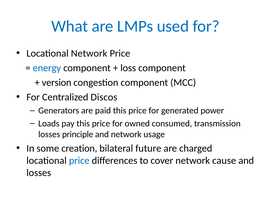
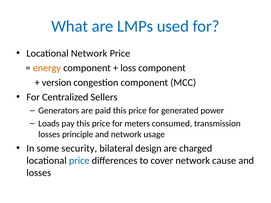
energy colour: blue -> orange
Discos: Discos -> Sellers
owned: owned -> meters
creation: creation -> security
future: future -> design
